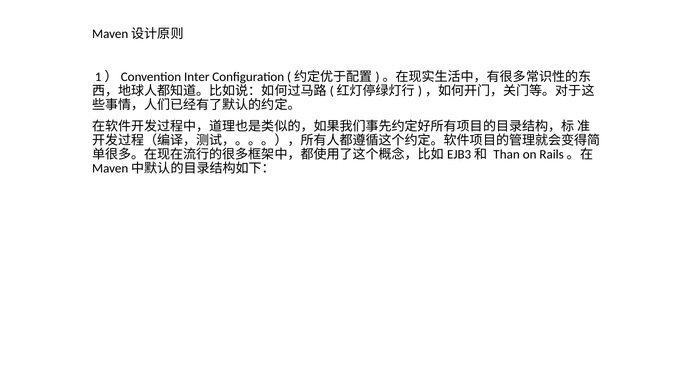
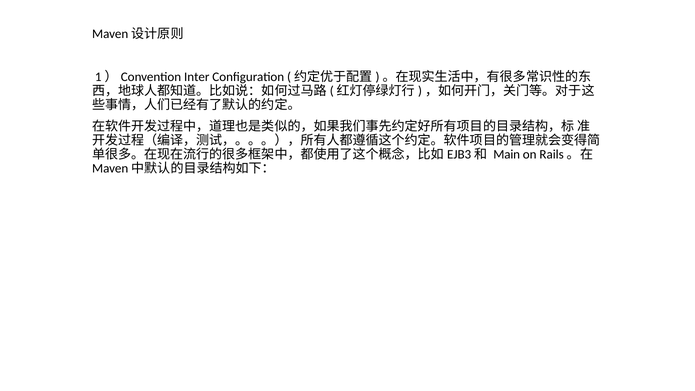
Than: Than -> Main
